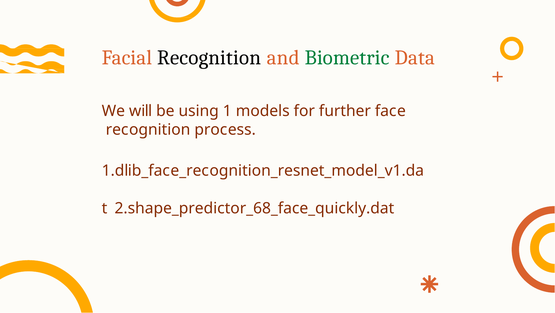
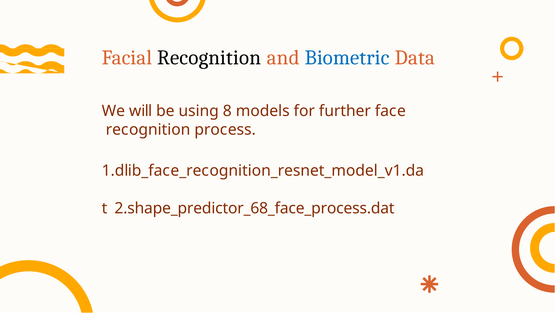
Biometric colour: green -> blue
1: 1 -> 8
2.shape_predictor_68_face_quickly.dat: 2.shape_predictor_68_face_quickly.dat -> 2.shape_predictor_68_face_process.dat
